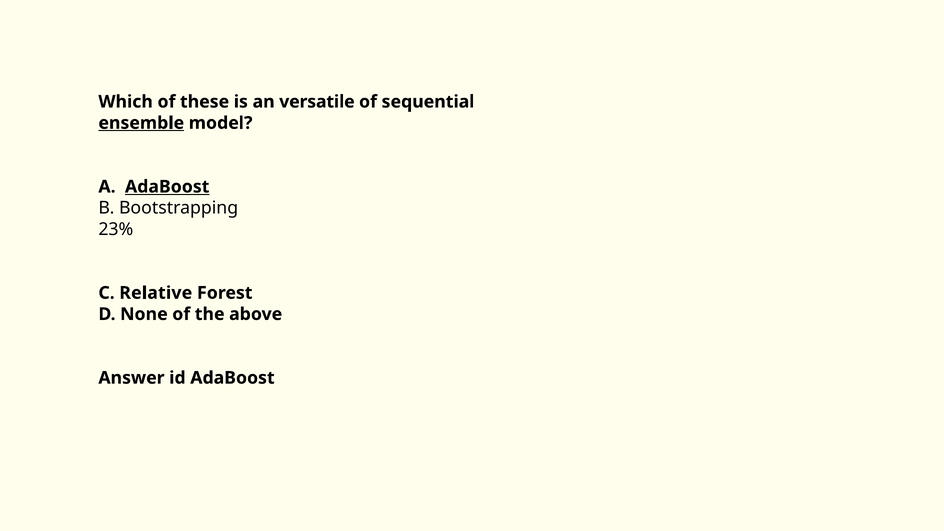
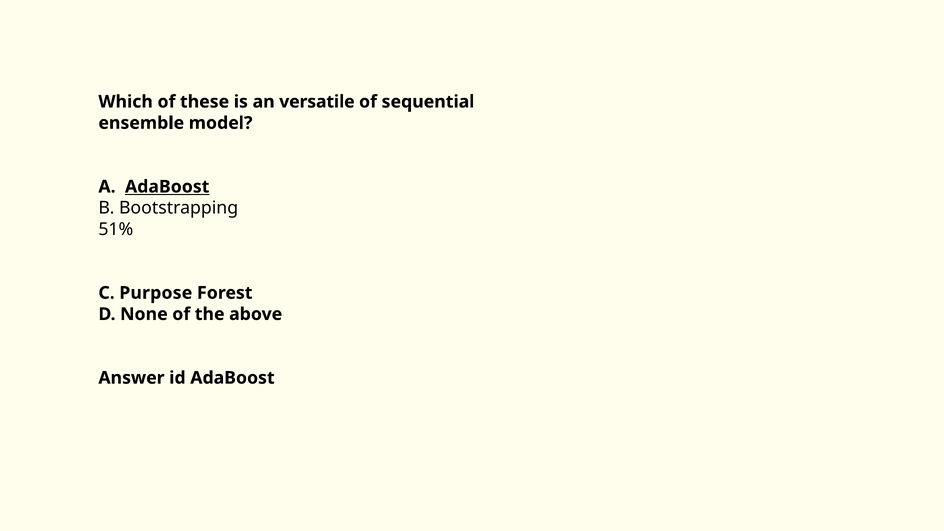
ensemble underline: present -> none
23%: 23% -> 51%
Relative: Relative -> Purpose
